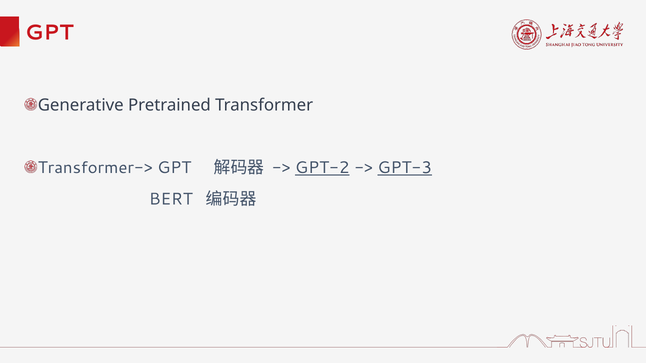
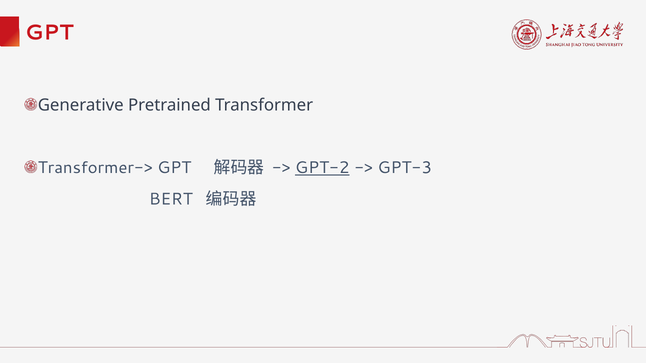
GPT-3 underline: present -> none
